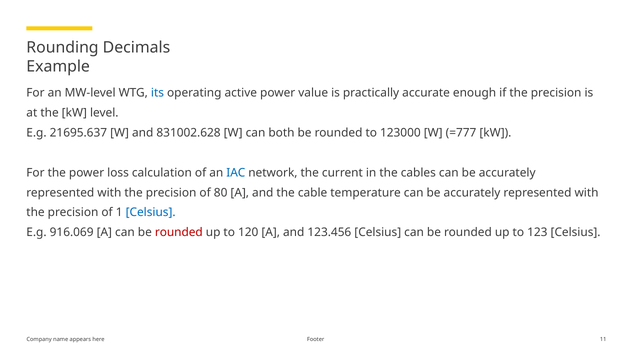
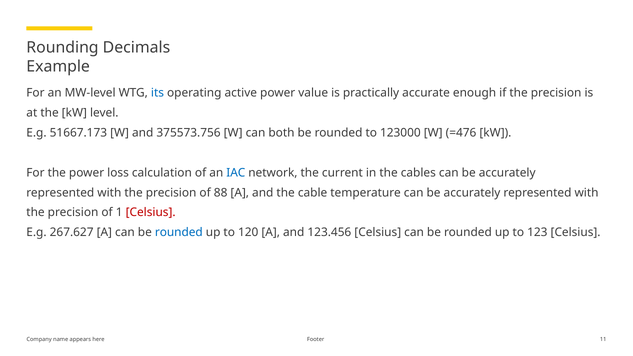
21695.637: 21695.637 -> 51667.173
831002.628: 831002.628 -> 375573.756
=777: =777 -> =476
80: 80 -> 88
Celsius at (151, 213) colour: blue -> red
916.069: 916.069 -> 267.627
rounded at (179, 232) colour: red -> blue
